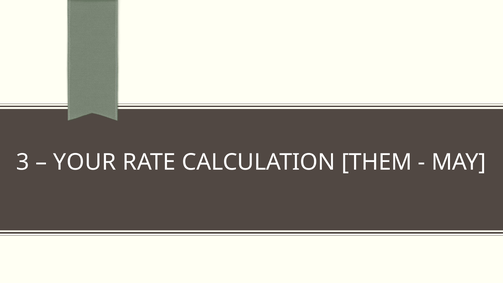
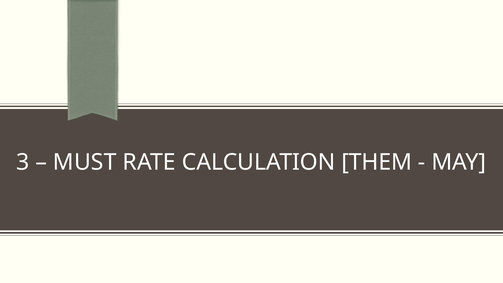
YOUR: YOUR -> MUST
